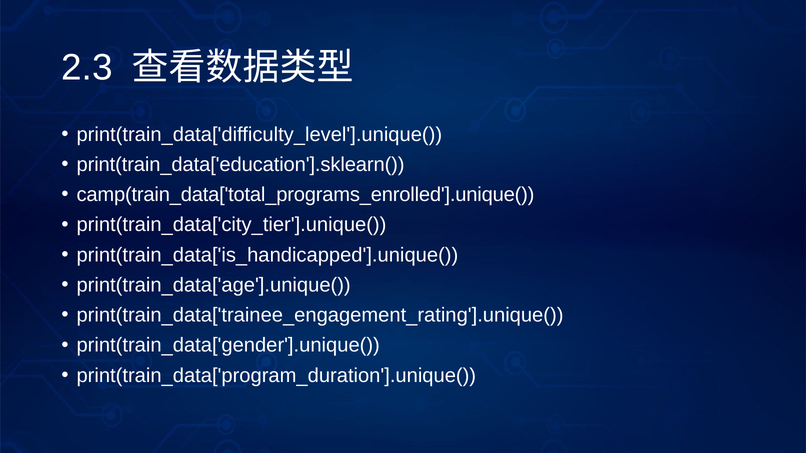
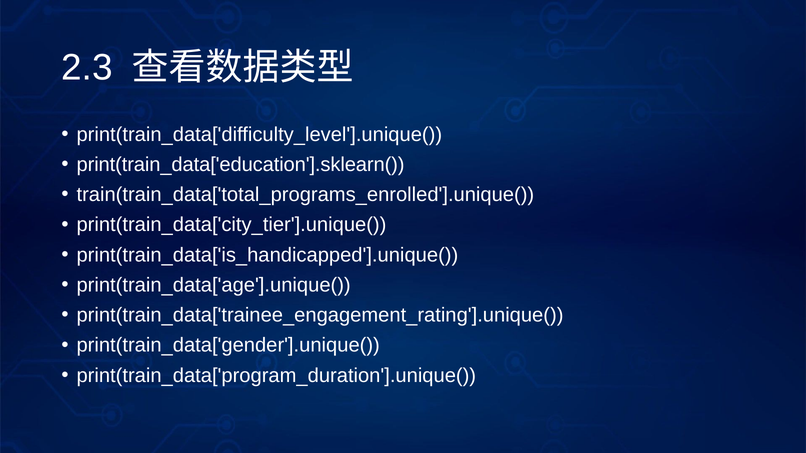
camp(train_data['total_programs_enrolled'].unique(: camp(train_data['total_programs_enrolled'].unique( -> train(train_data['total_programs_enrolled'].unique(
